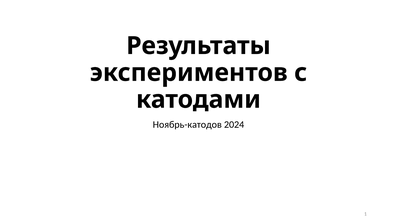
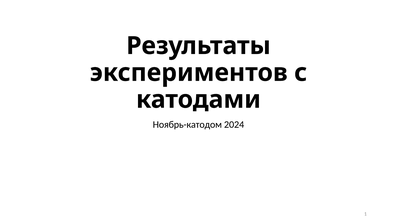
Ноябрь-катодов: Ноябрь-катодов -> Ноябрь-катодом
